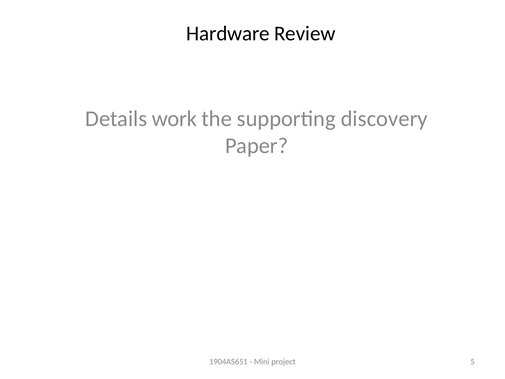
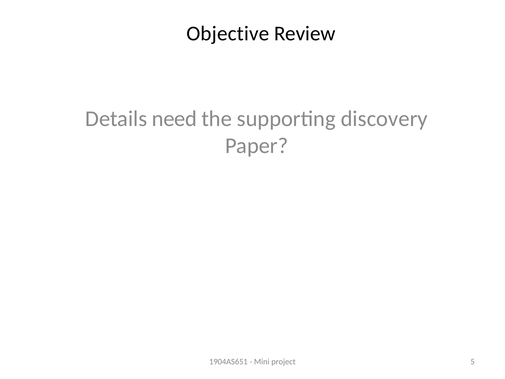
Hardware: Hardware -> Objective
work: work -> need
